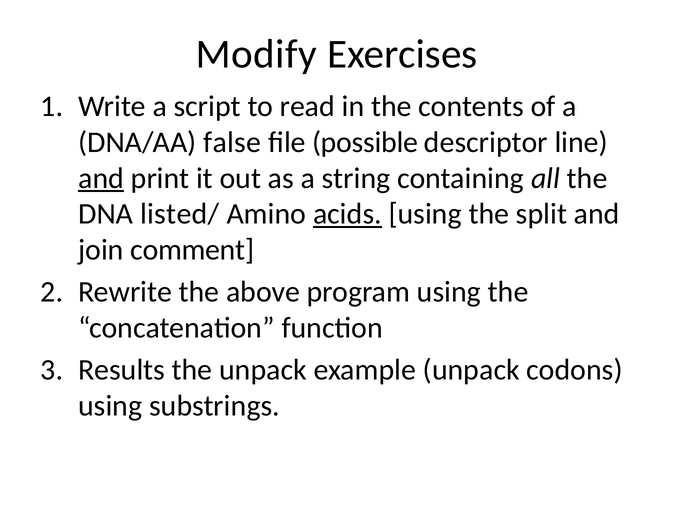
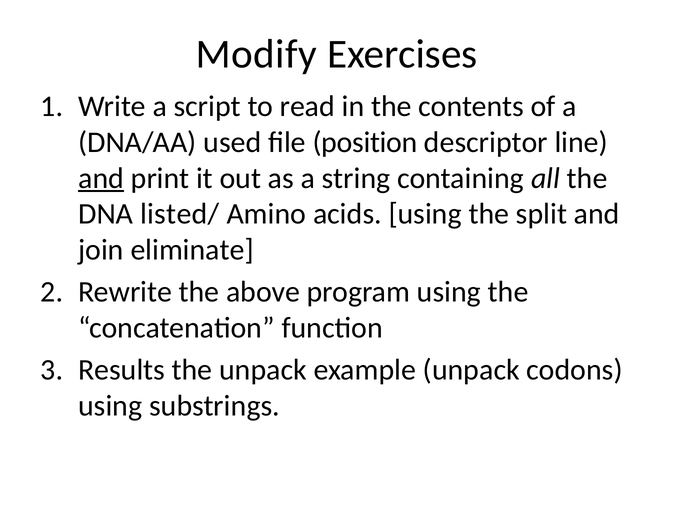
false: false -> used
possible: possible -> position
acids underline: present -> none
comment: comment -> eliminate
